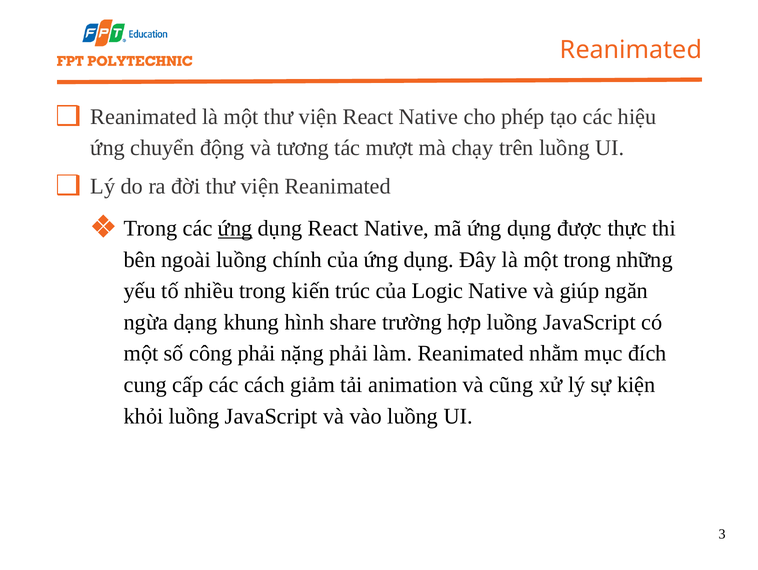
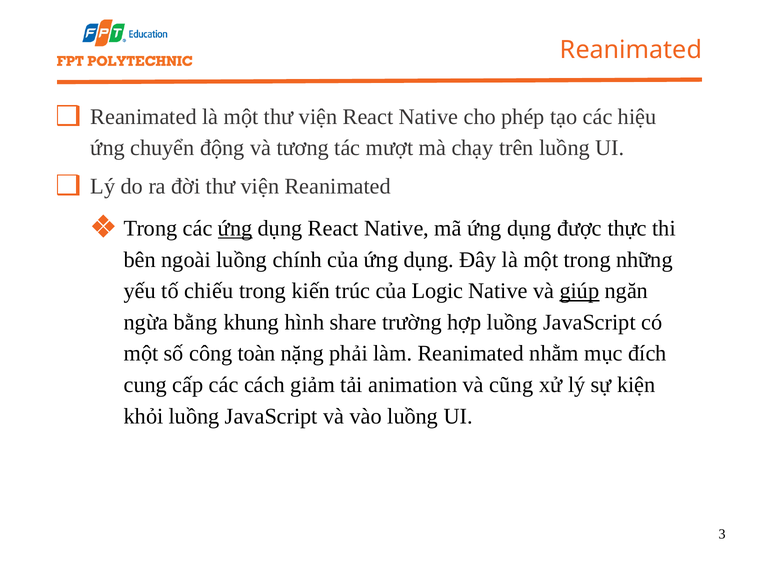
nhiều: nhiều -> chiếu
giúp underline: none -> present
dạng: dạng -> bằng
công phải: phải -> toàn
